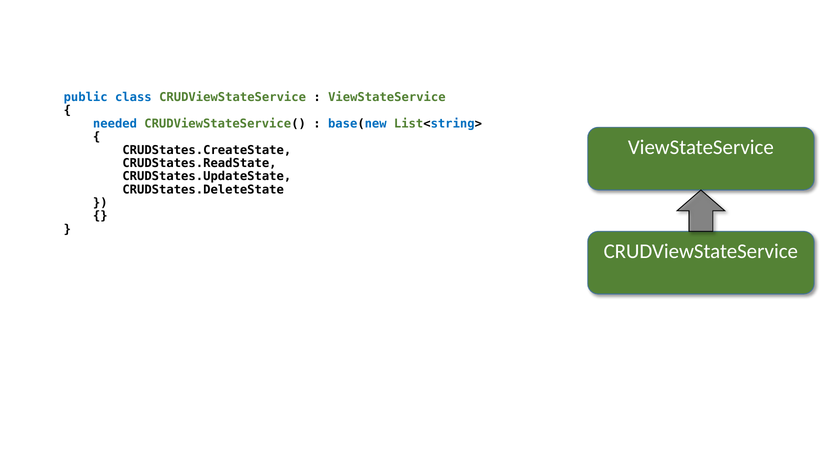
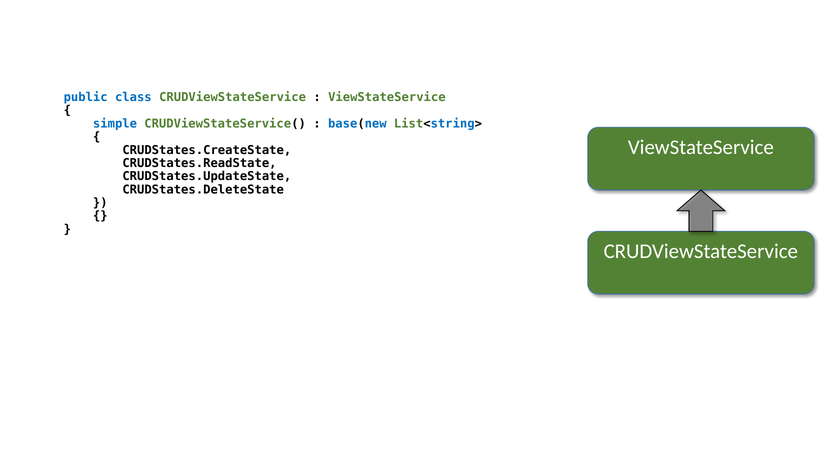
needed: needed -> simple
